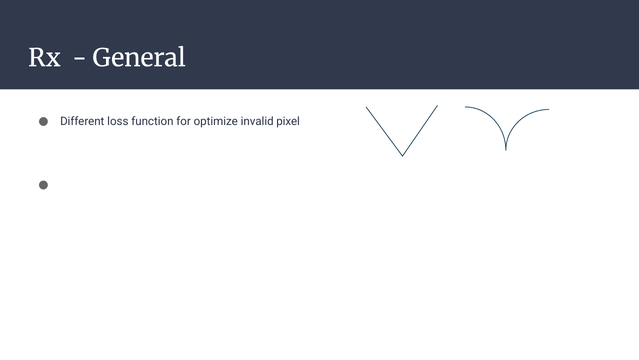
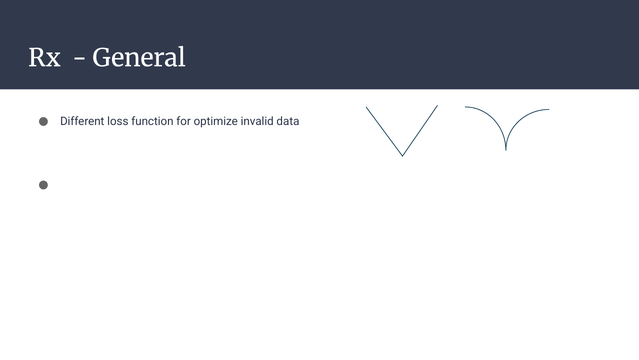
pixel: pixel -> data
